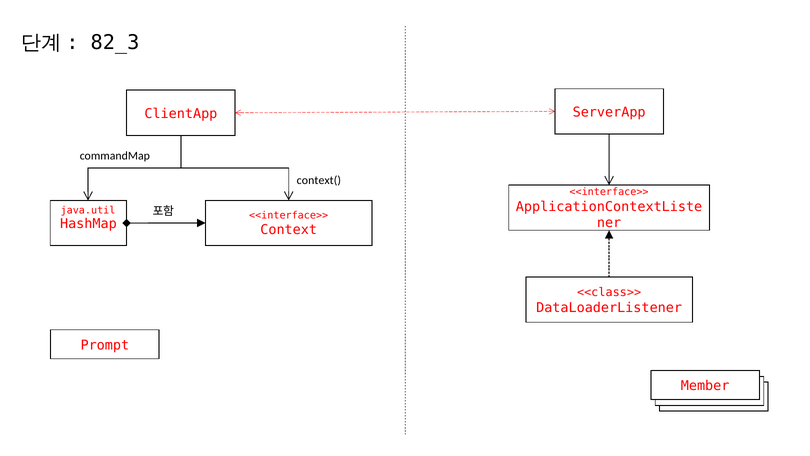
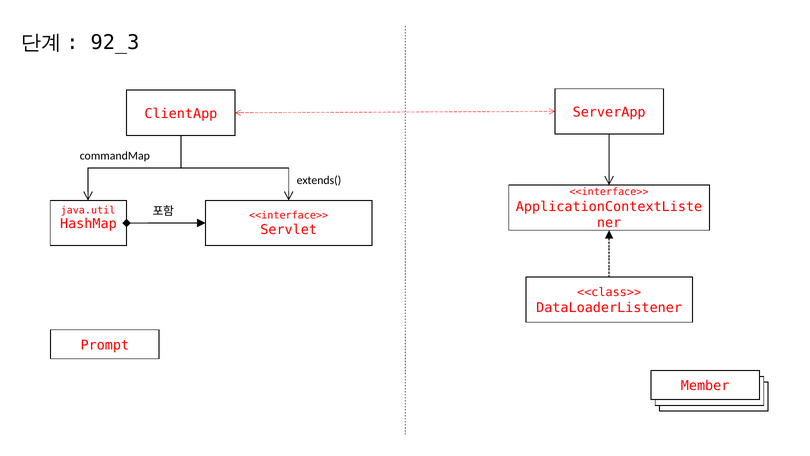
82_3: 82_3 -> 92_3
context(: context( -> extends(
Context: Context -> Servlet
